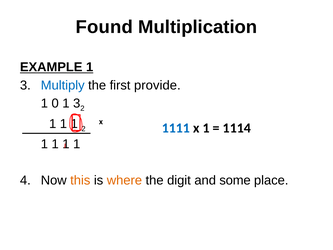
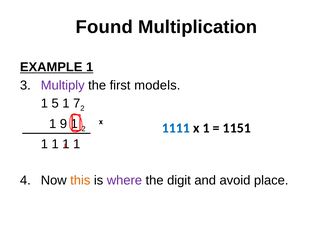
Multiply colour: blue -> purple
provide: provide -> models
0: 0 -> 5
3 at (77, 103): 3 -> 7
1 at (63, 124): 1 -> 9
1114: 1114 -> 1151
where colour: orange -> purple
some: some -> avoid
